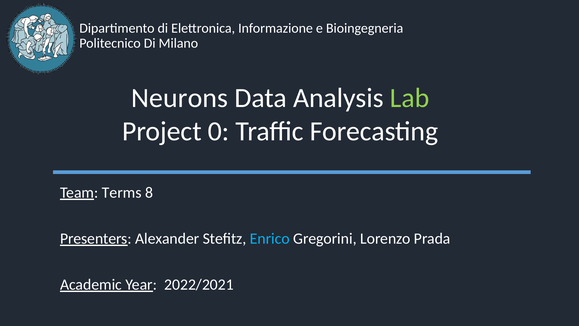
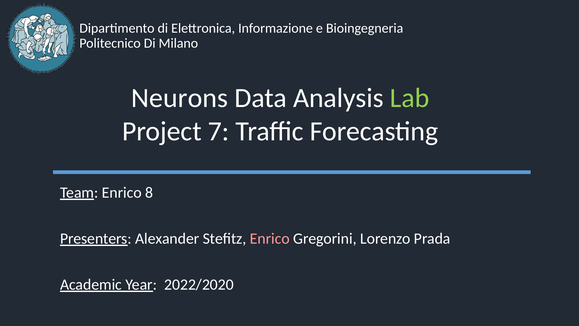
0: 0 -> 7
Team Terms: Terms -> Enrico
Enrico at (270, 238) colour: light blue -> pink
2022/2021: 2022/2021 -> 2022/2020
